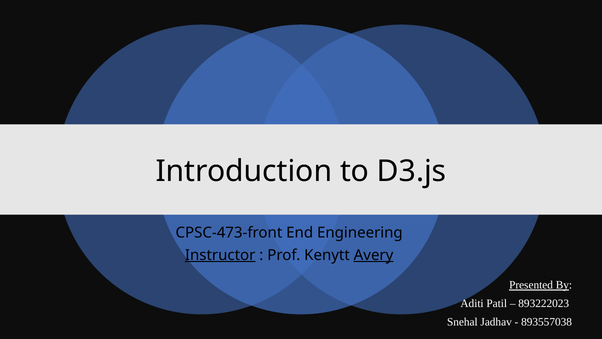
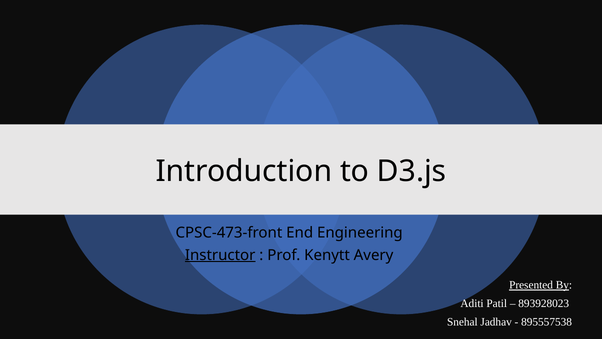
Avery underline: present -> none
893222023: 893222023 -> 893928023
893557038: 893557038 -> 895557538
